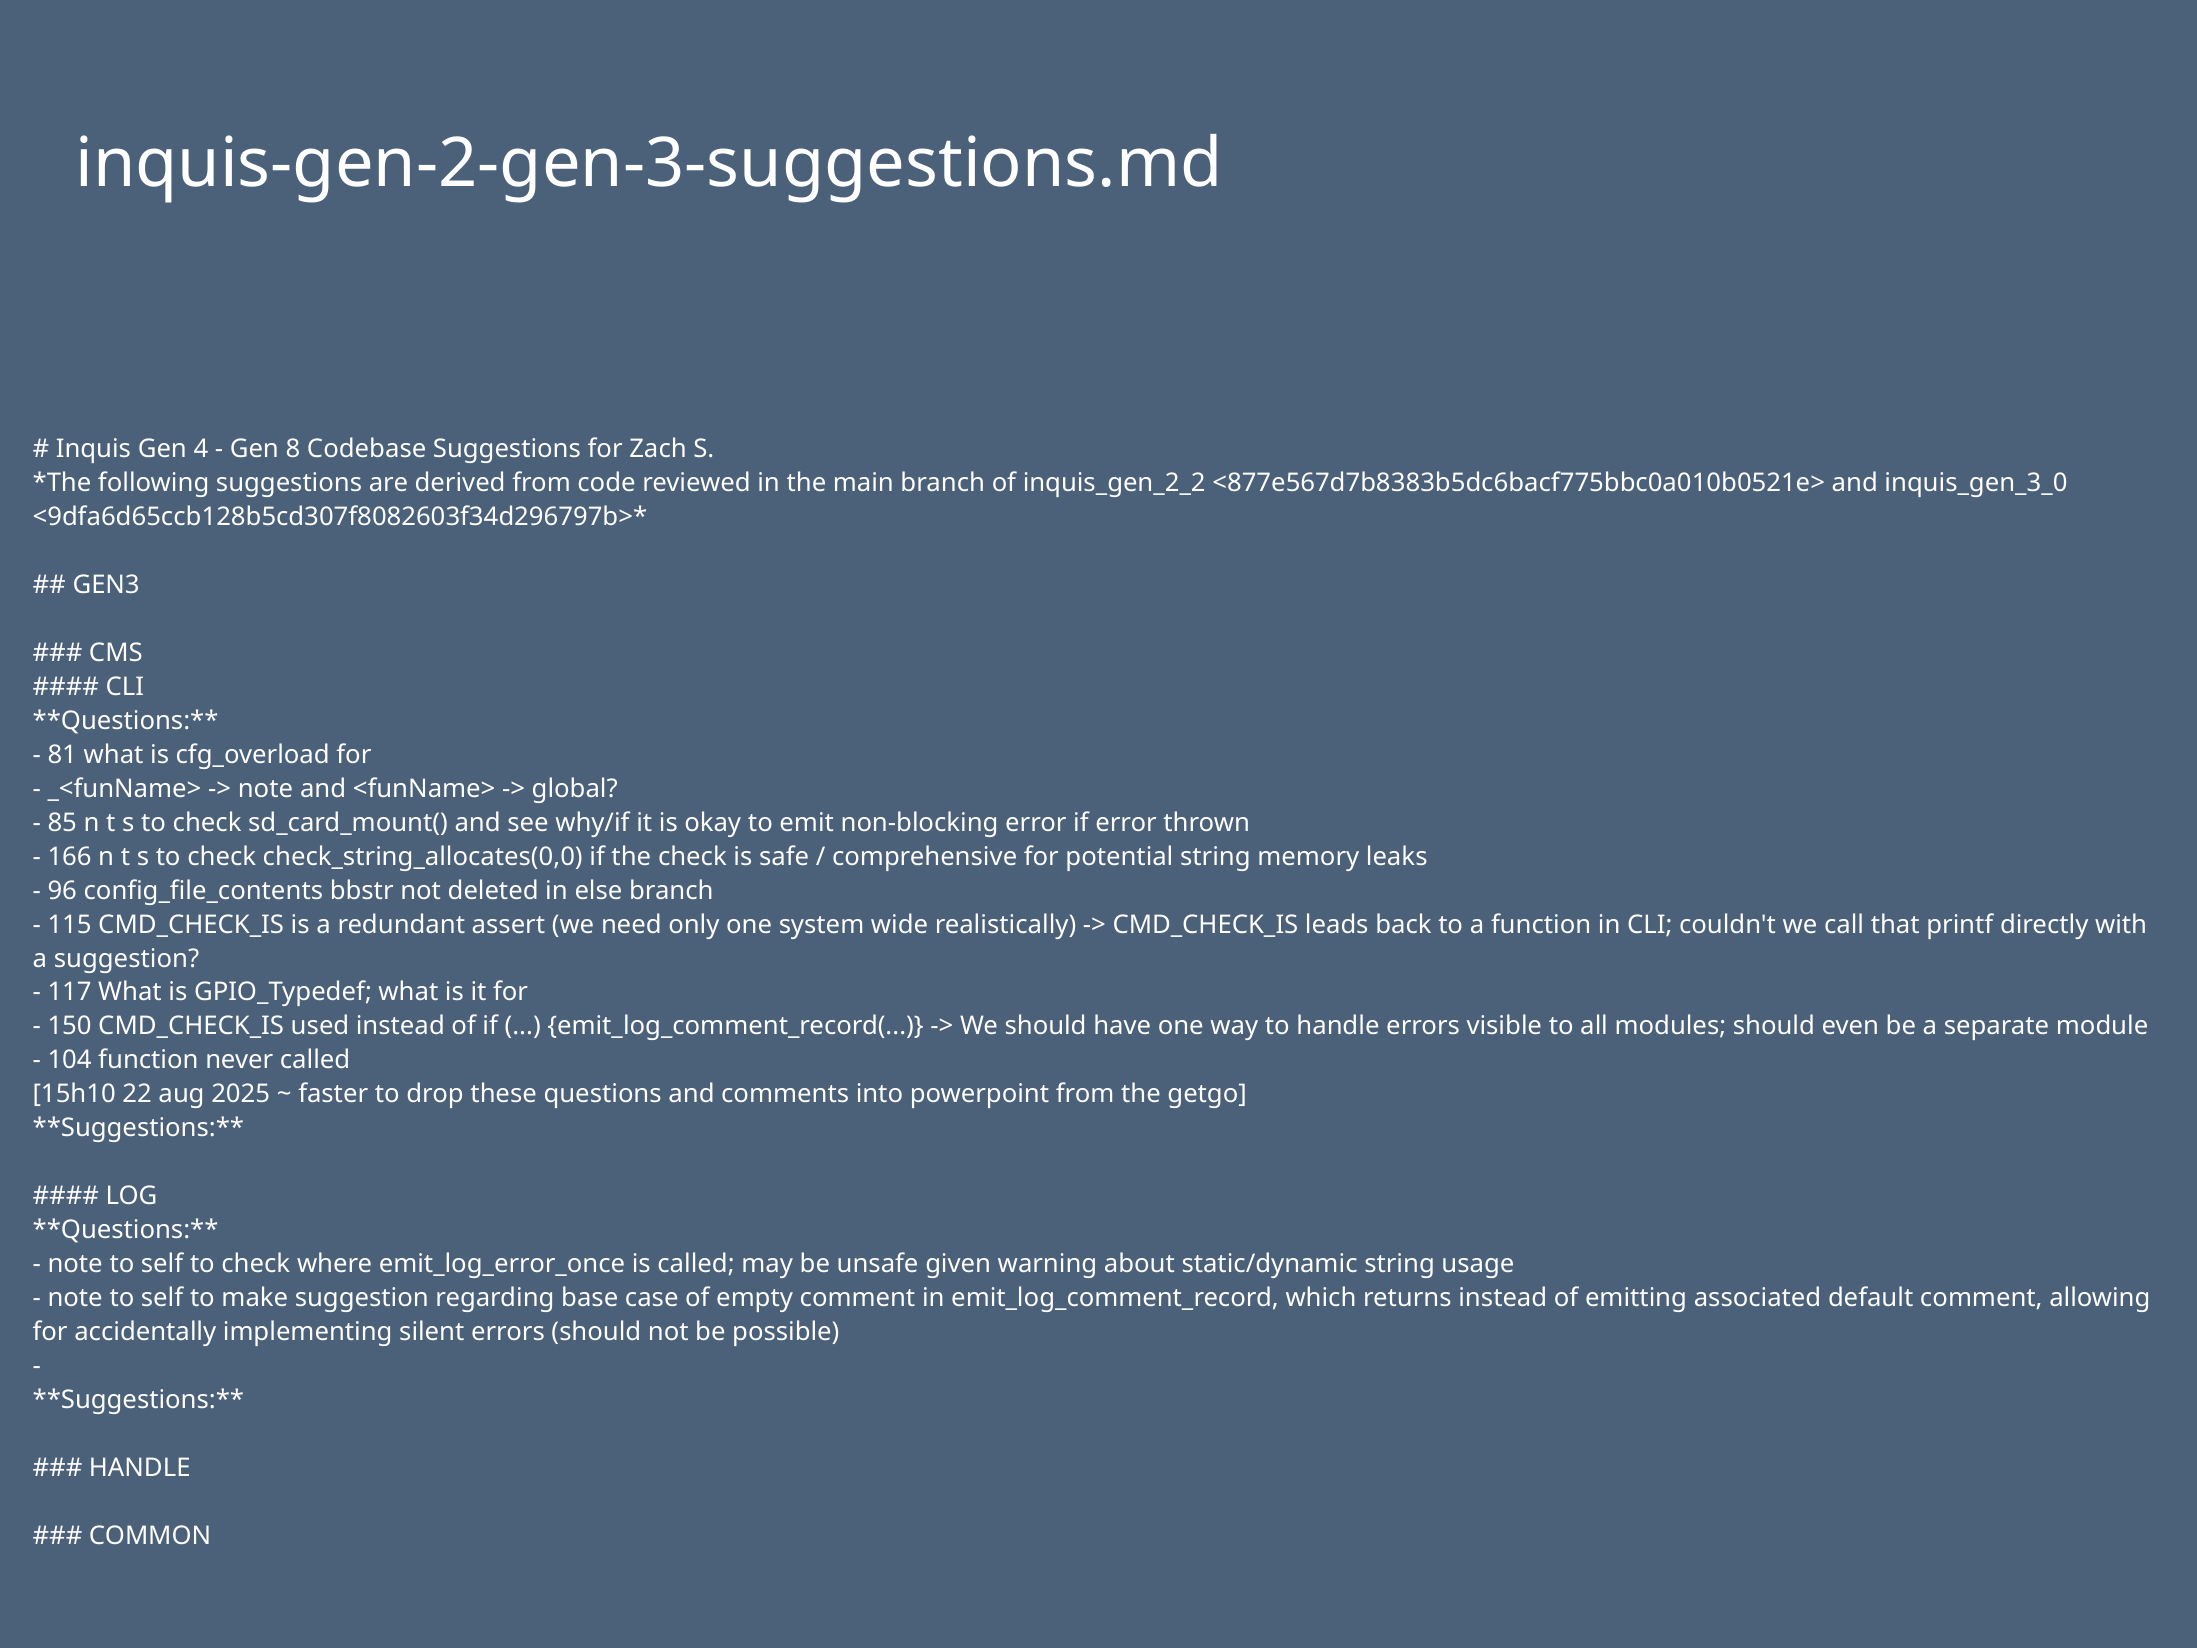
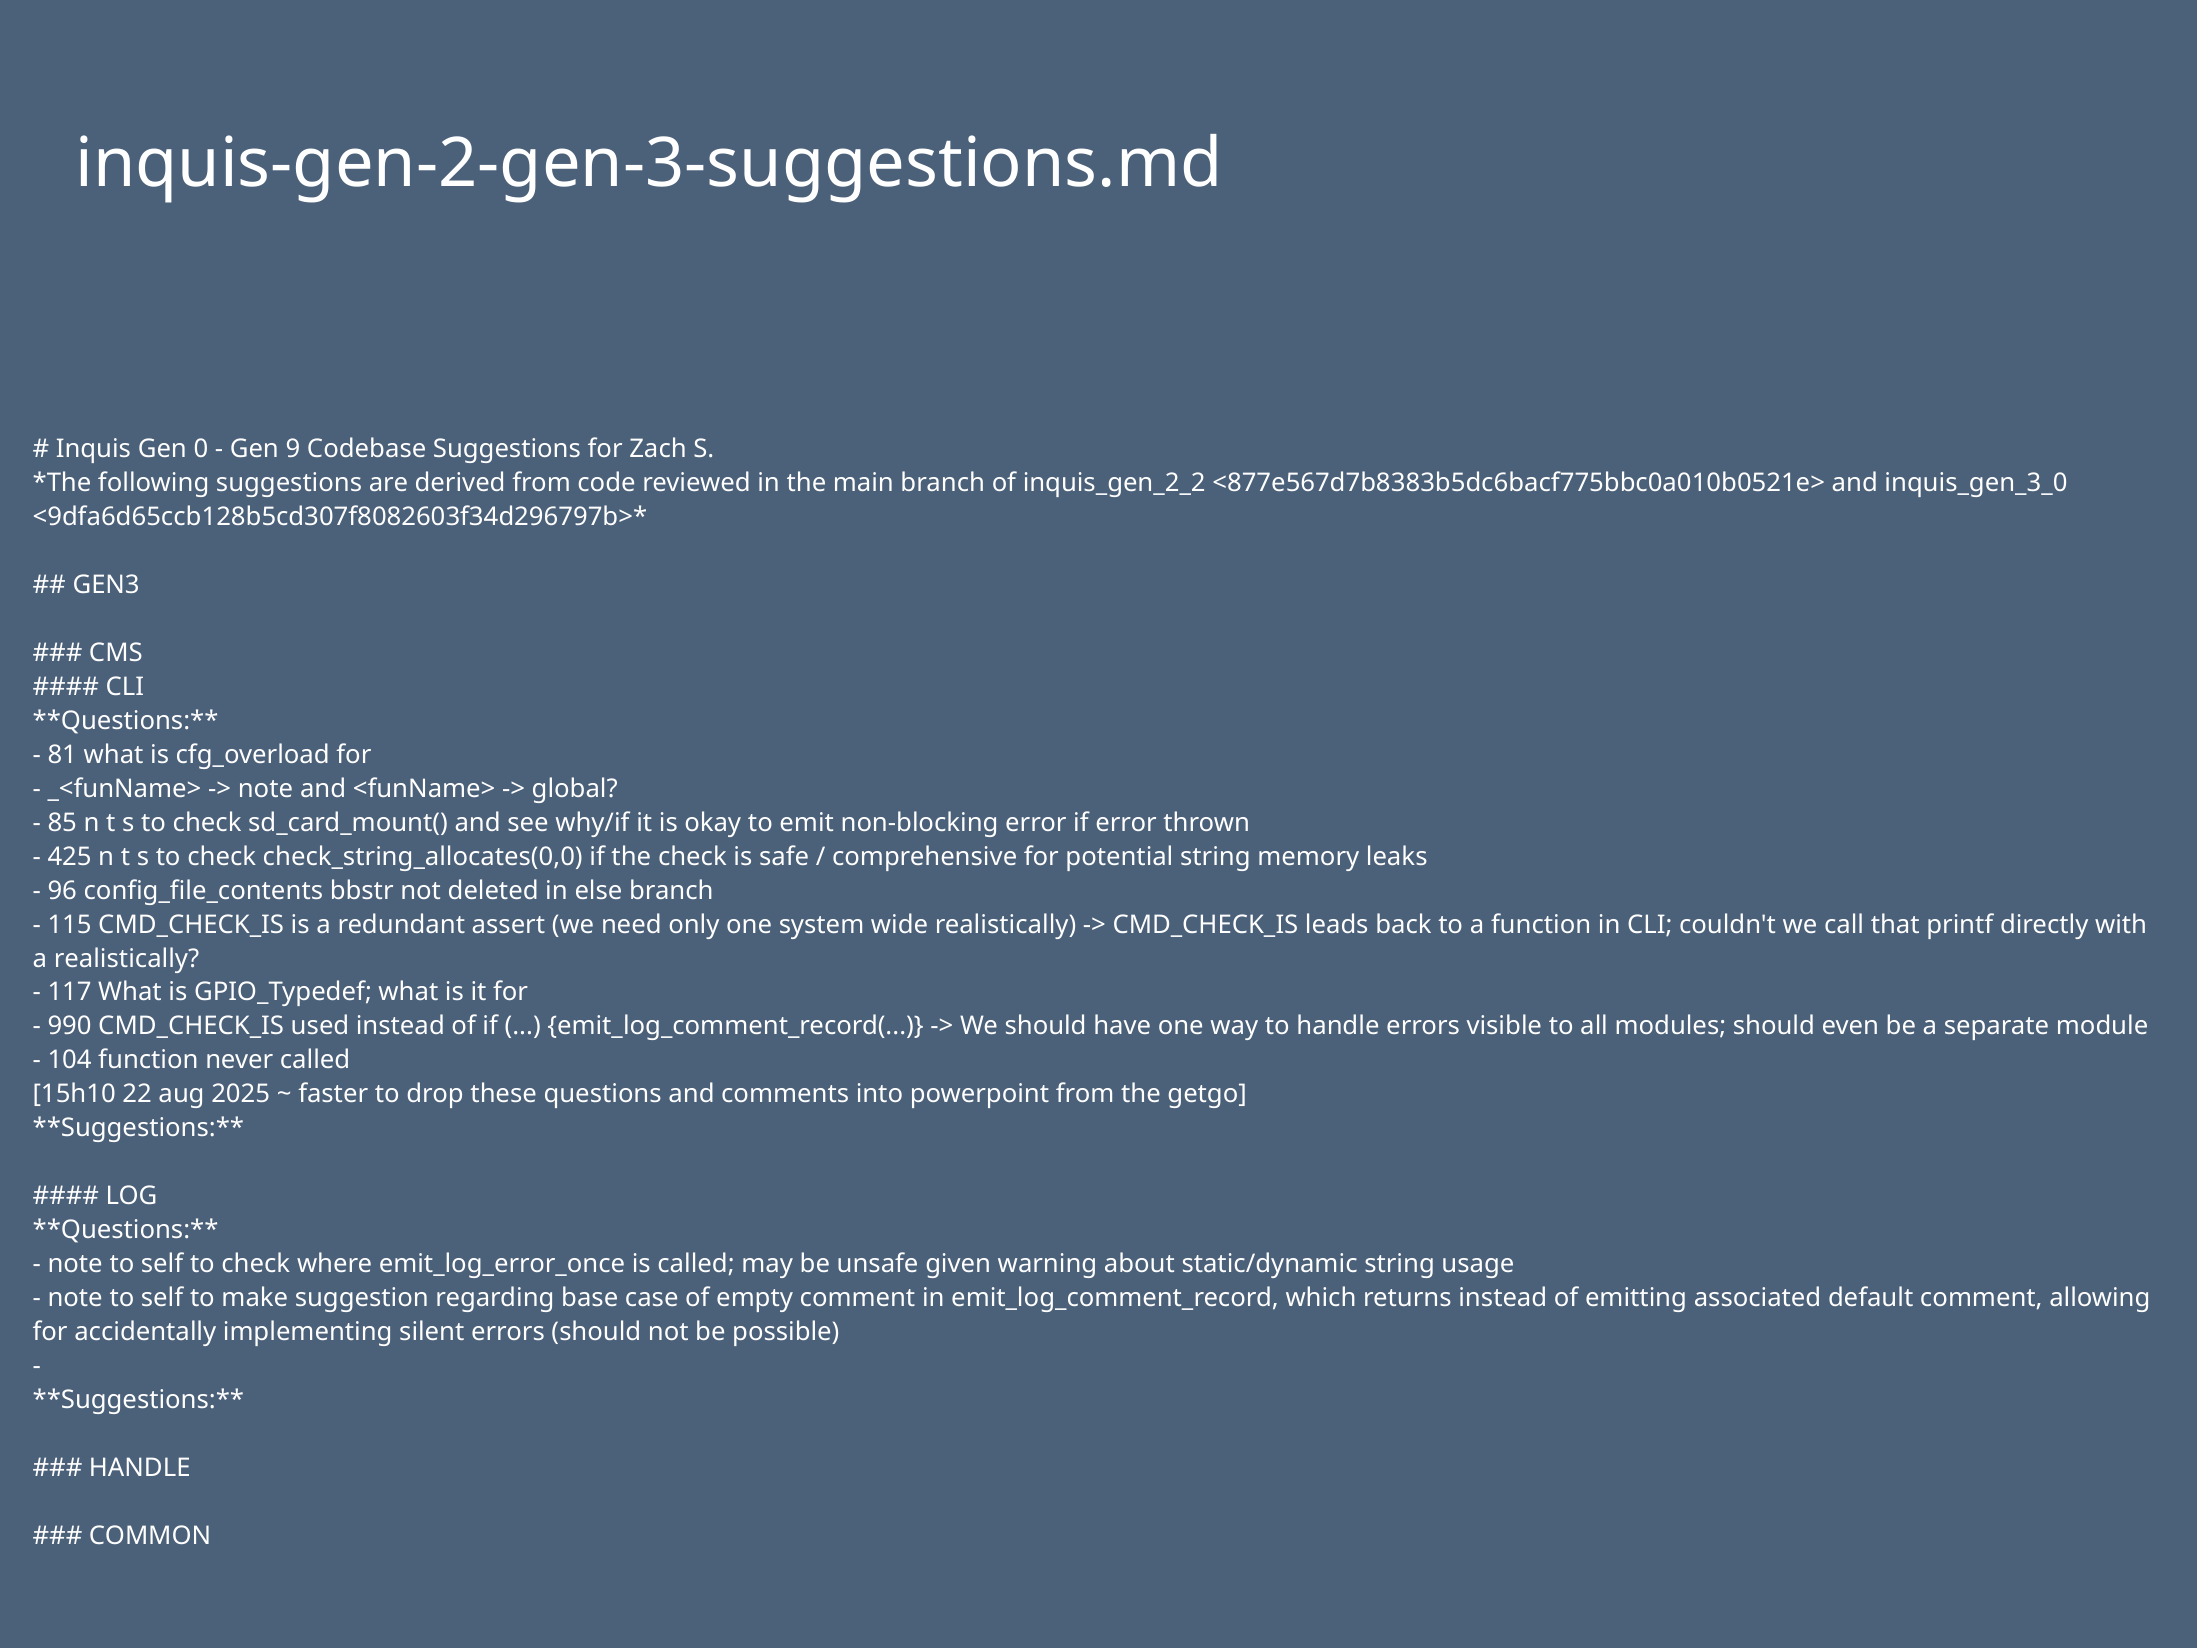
4: 4 -> 0
8: 8 -> 9
166: 166 -> 425
a suggestion: suggestion -> realistically
150: 150 -> 990
